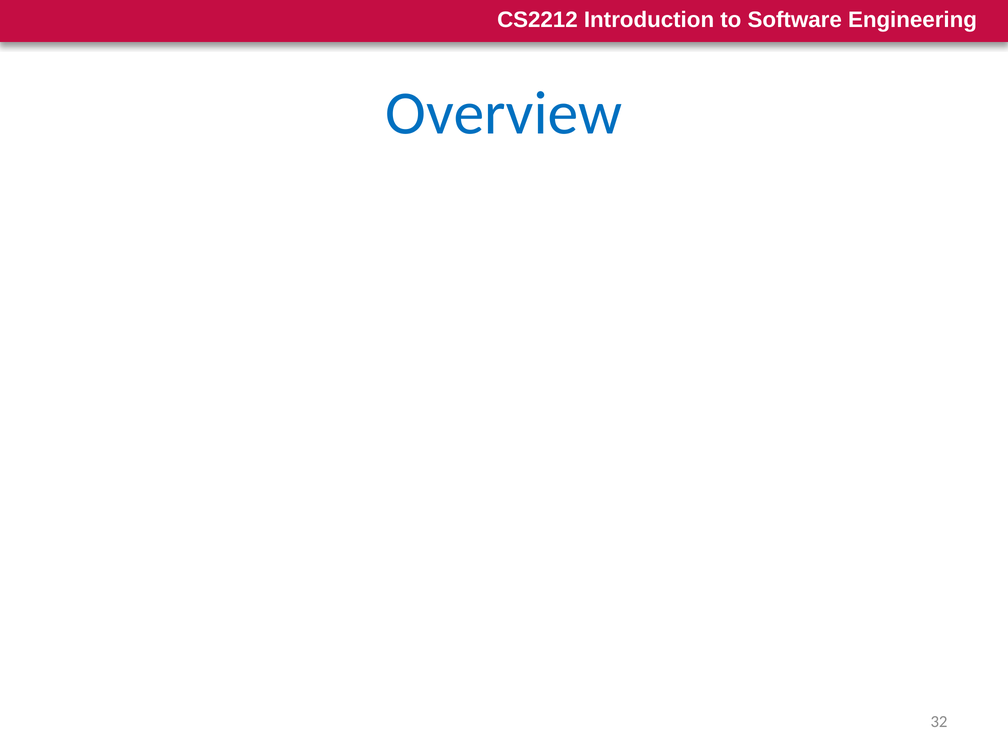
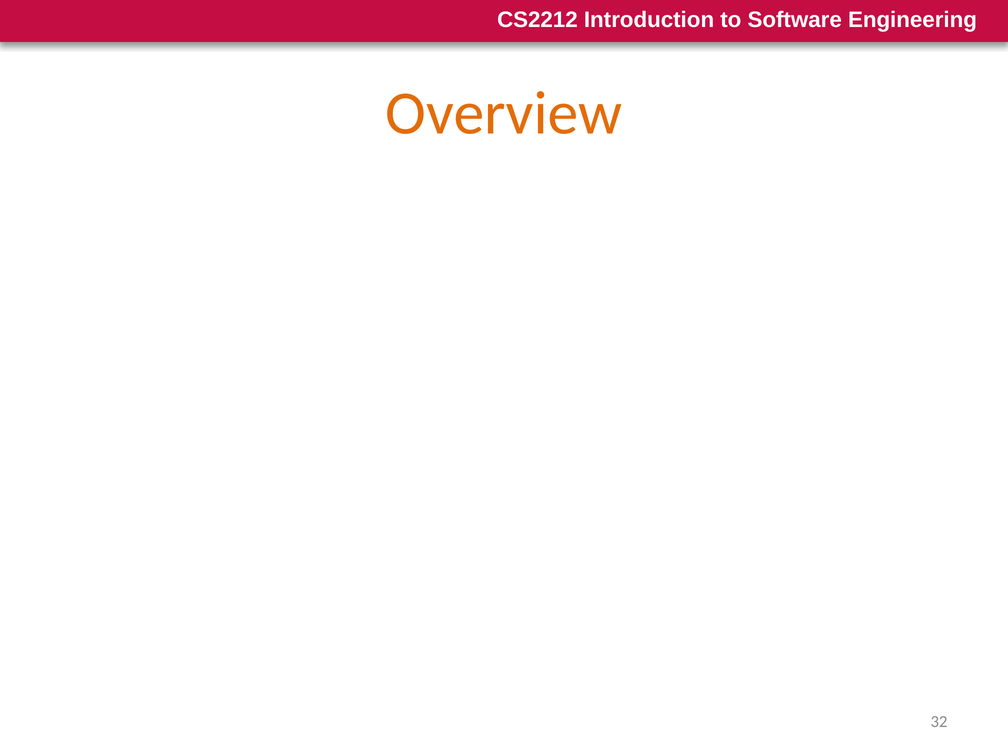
Overview colour: blue -> orange
